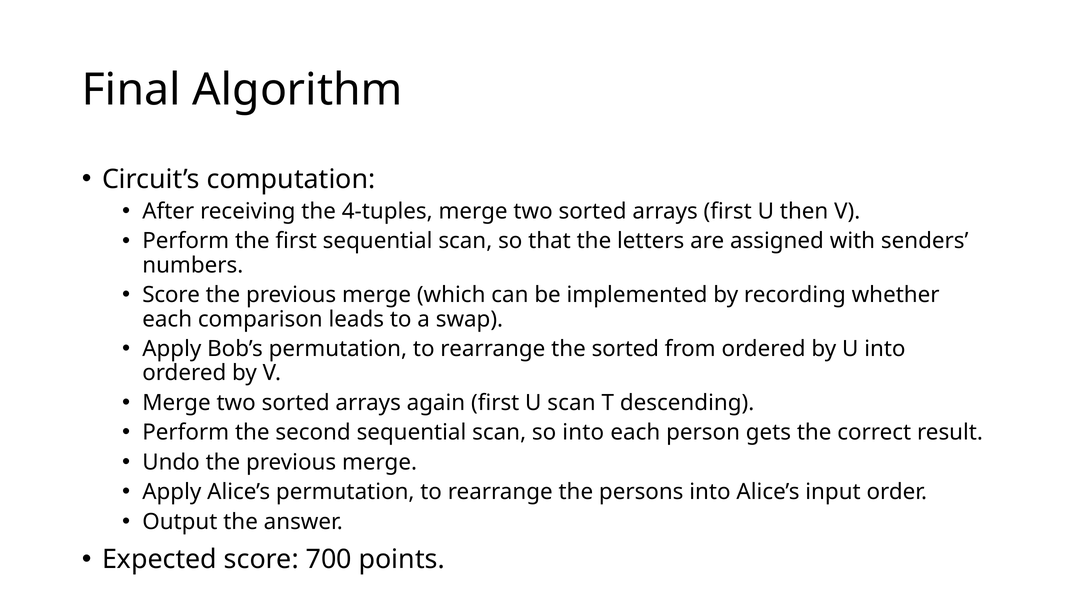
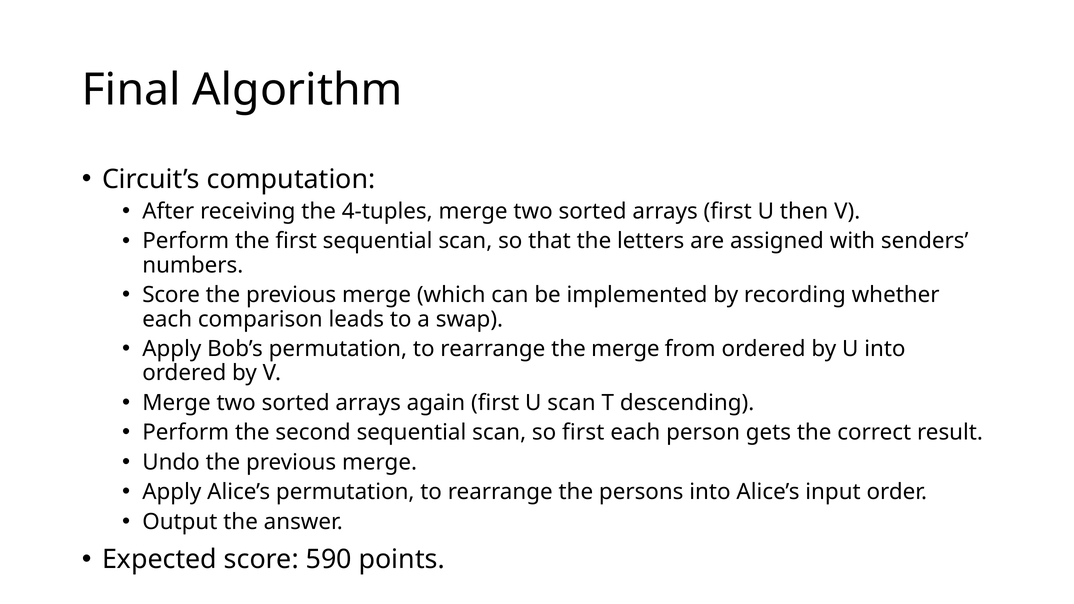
the sorted: sorted -> merge
so into: into -> first
700: 700 -> 590
